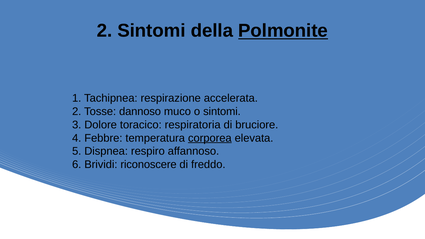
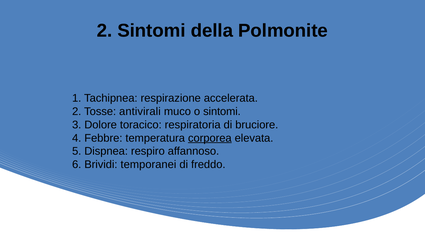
Polmonite underline: present -> none
dannoso: dannoso -> antivirali
riconoscere: riconoscere -> temporanei
